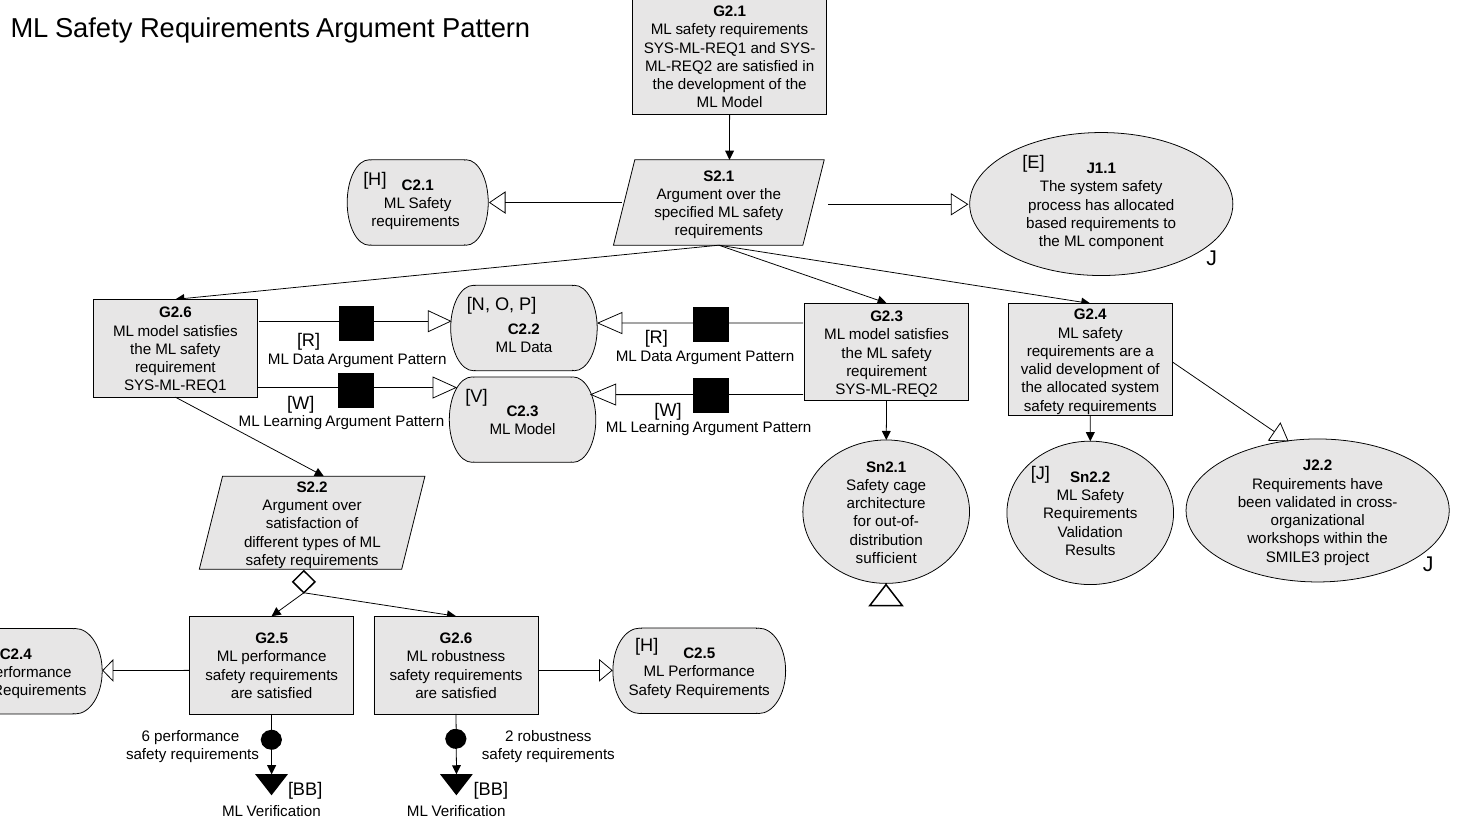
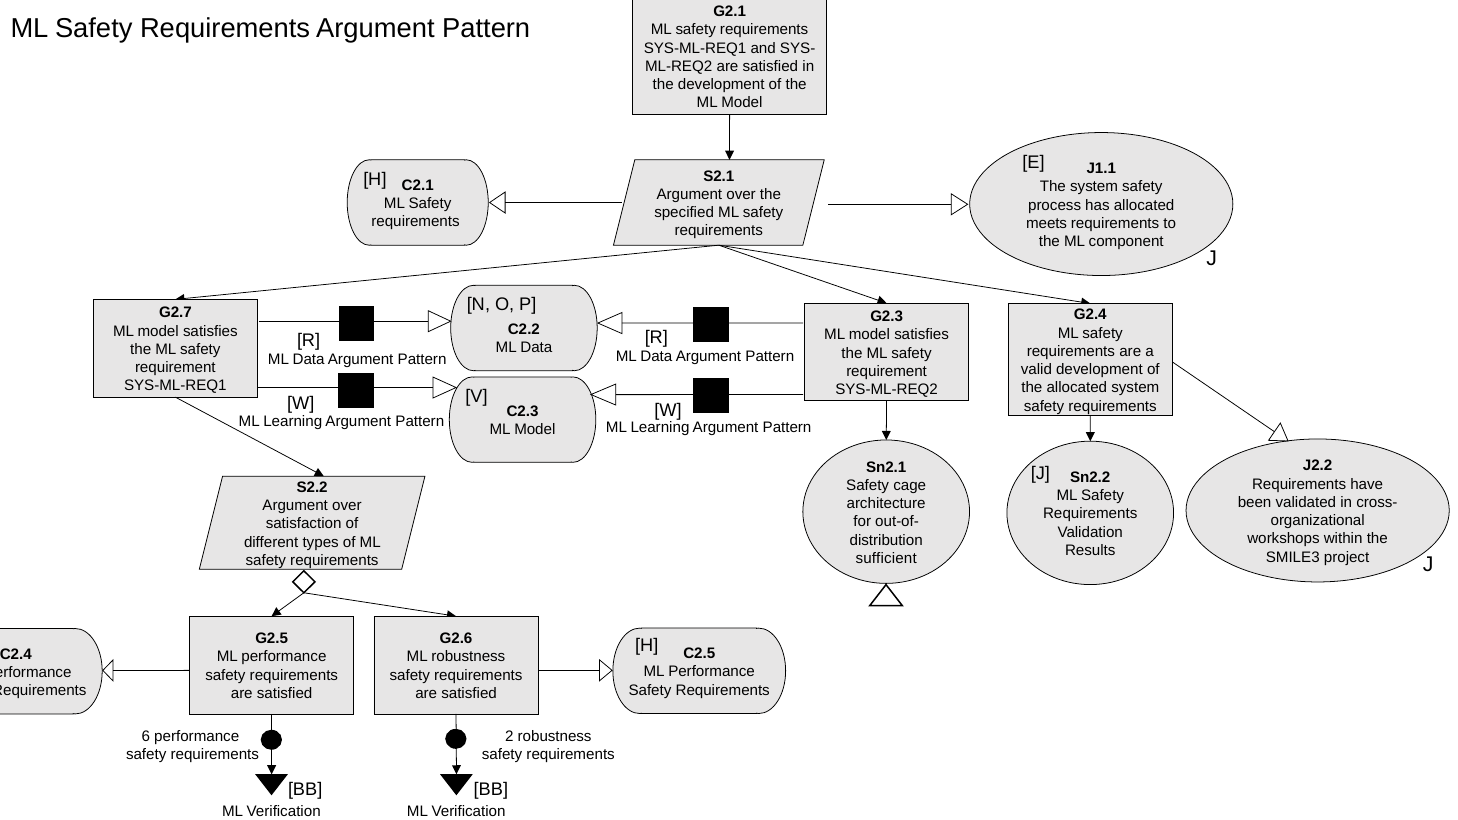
based: based -> meets
G2.6 at (175, 313): G2.6 -> G2.7
